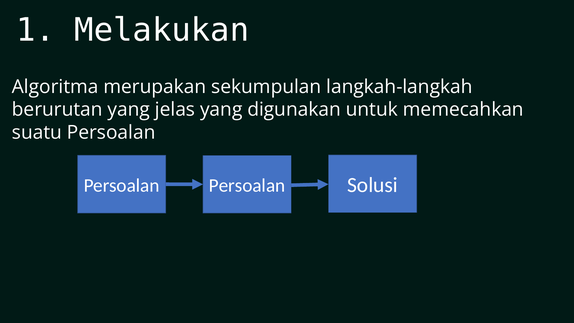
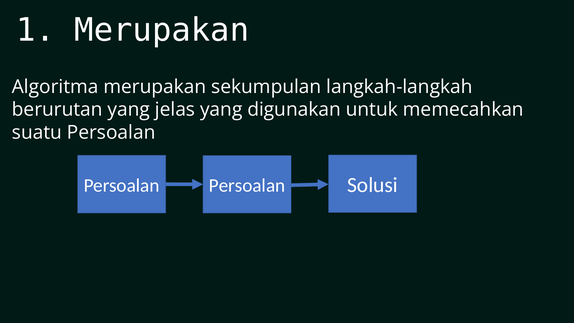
1 Melakukan: Melakukan -> Merupakan
